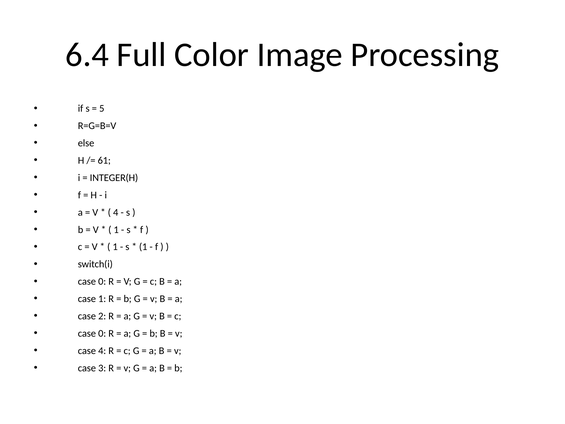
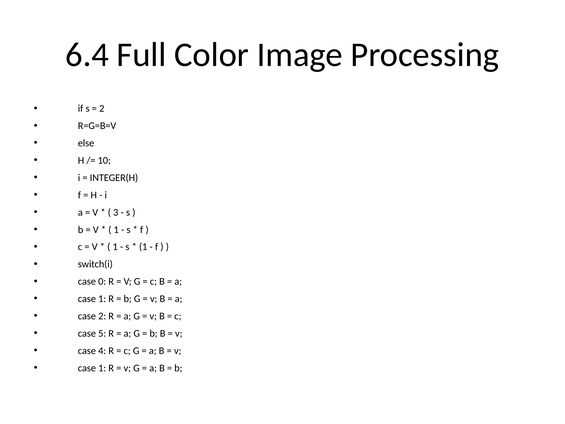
5 at (102, 109): 5 -> 2
61: 61 -> 10
4 at (116, 212): 4 -> 3
0 at (102, 333): 0 -> 5
3 at (102, 368): 3 -> 1
